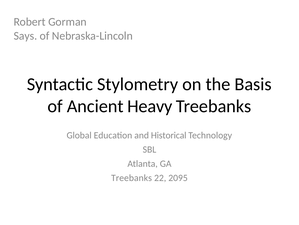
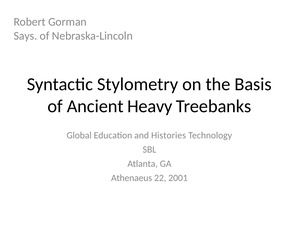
Historical: Historical -> Histories
Treebanks at (132, 177): Treebanks -> Athenaeus
2095: 2095 -> 2001
